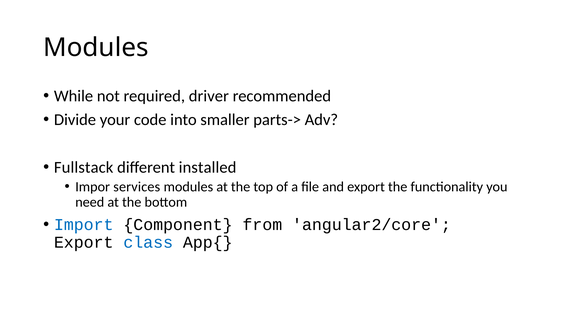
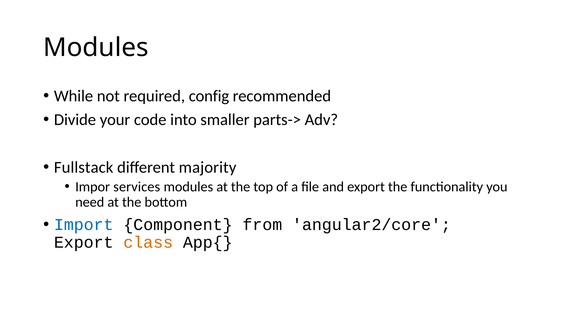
driver: driver -> config
installed: installed -> majority
class colour: blue -> orange
